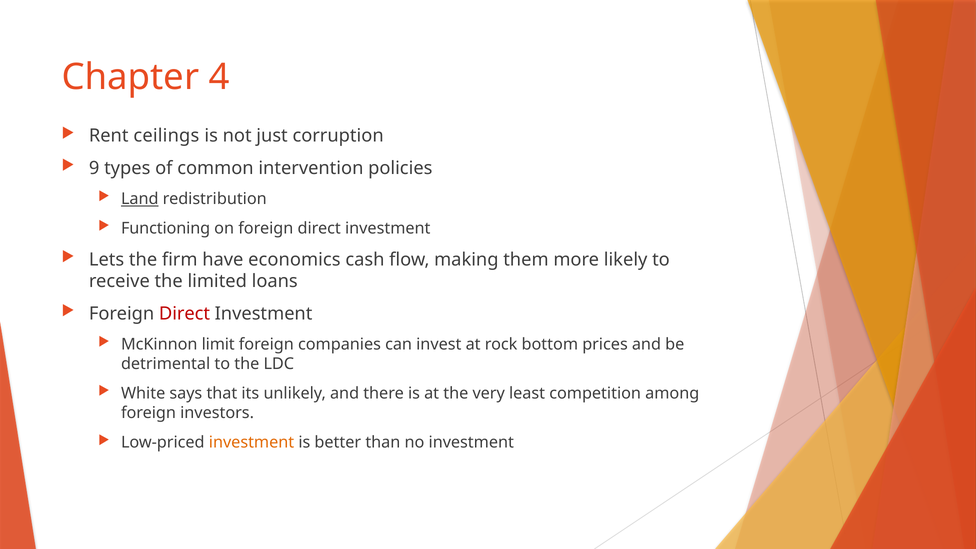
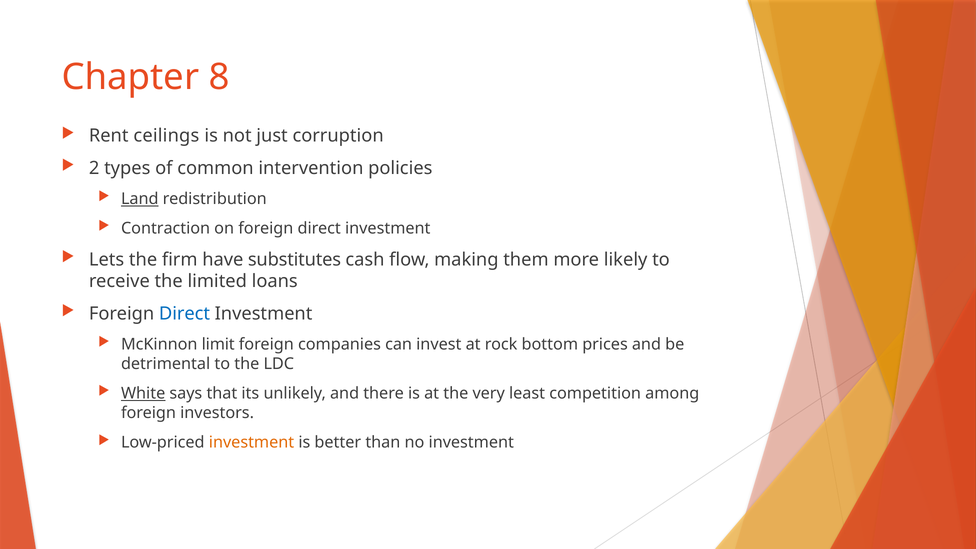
4: 4 -> 8
9: 9 -> 2
Functioning: Functioning -> Contraction
economics: economics -> substitutes
Direct at (184, 314) colour: red -> blue
White underline: none -> present
